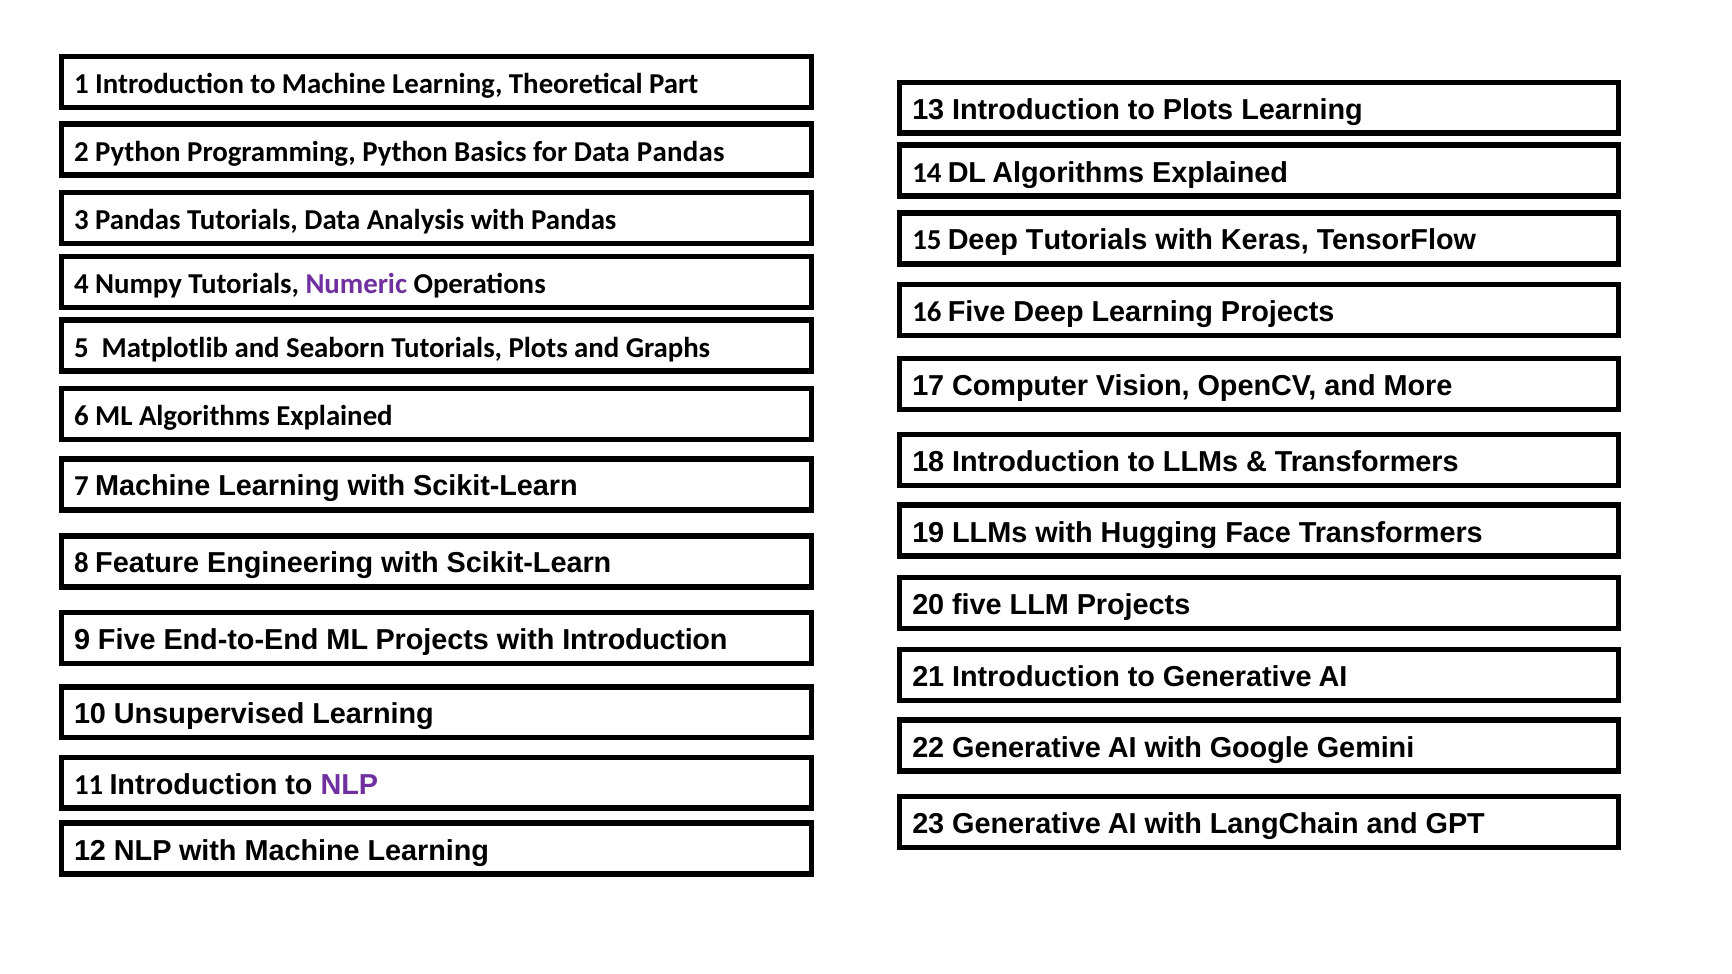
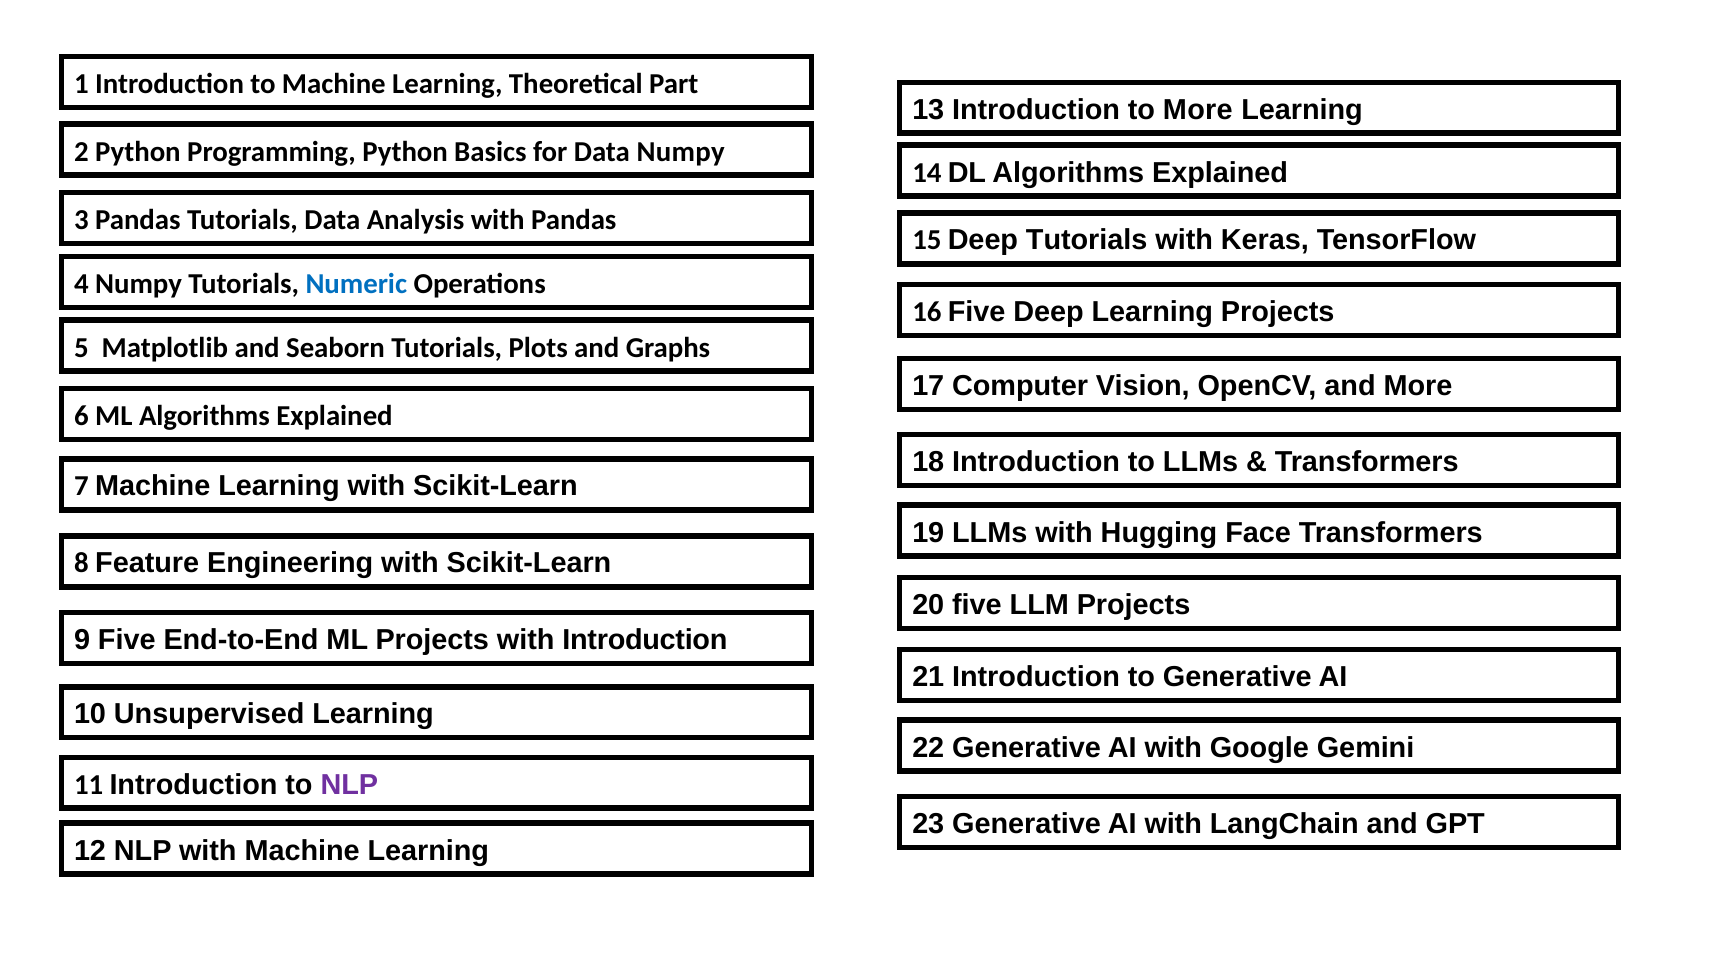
to Plots: Plots -> More
Data Pandas: Pandas -> Numpy
Numeric colour: purple -> blue
